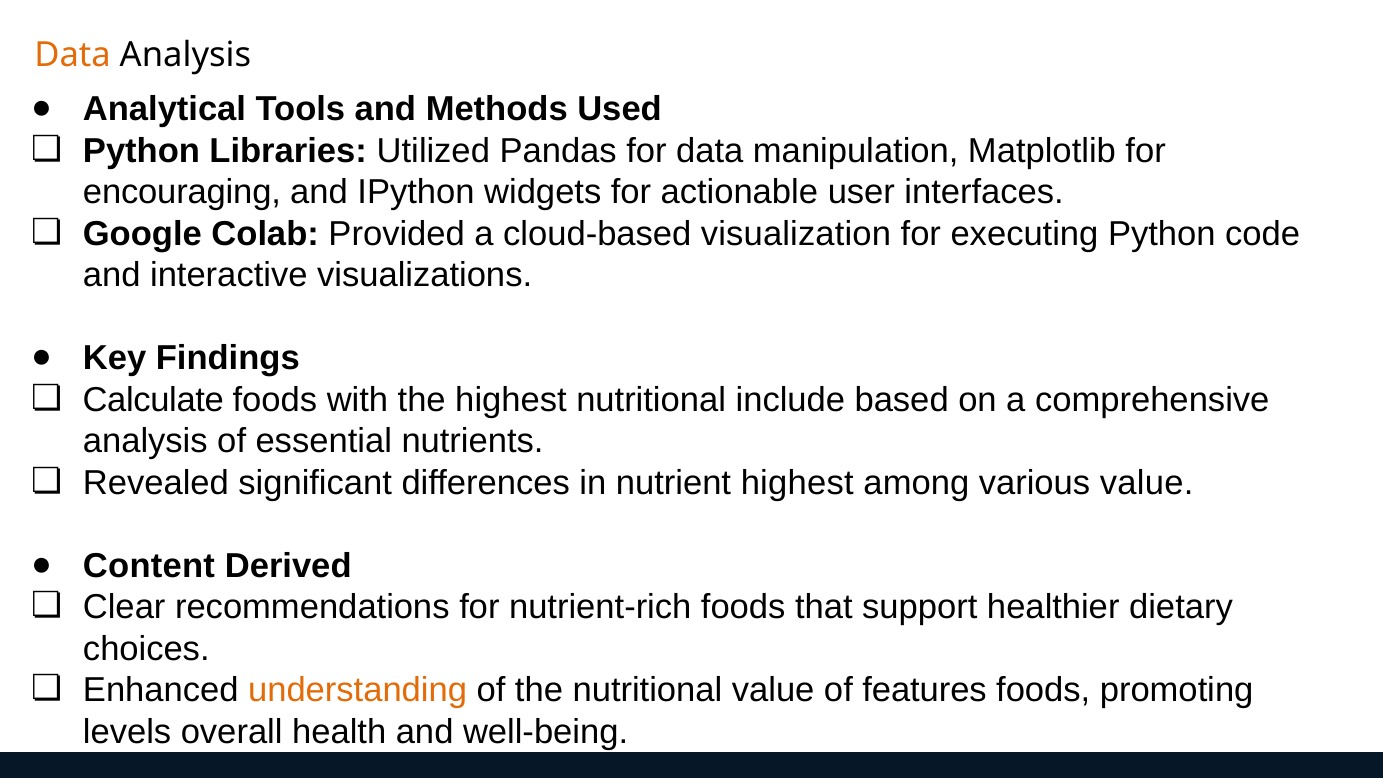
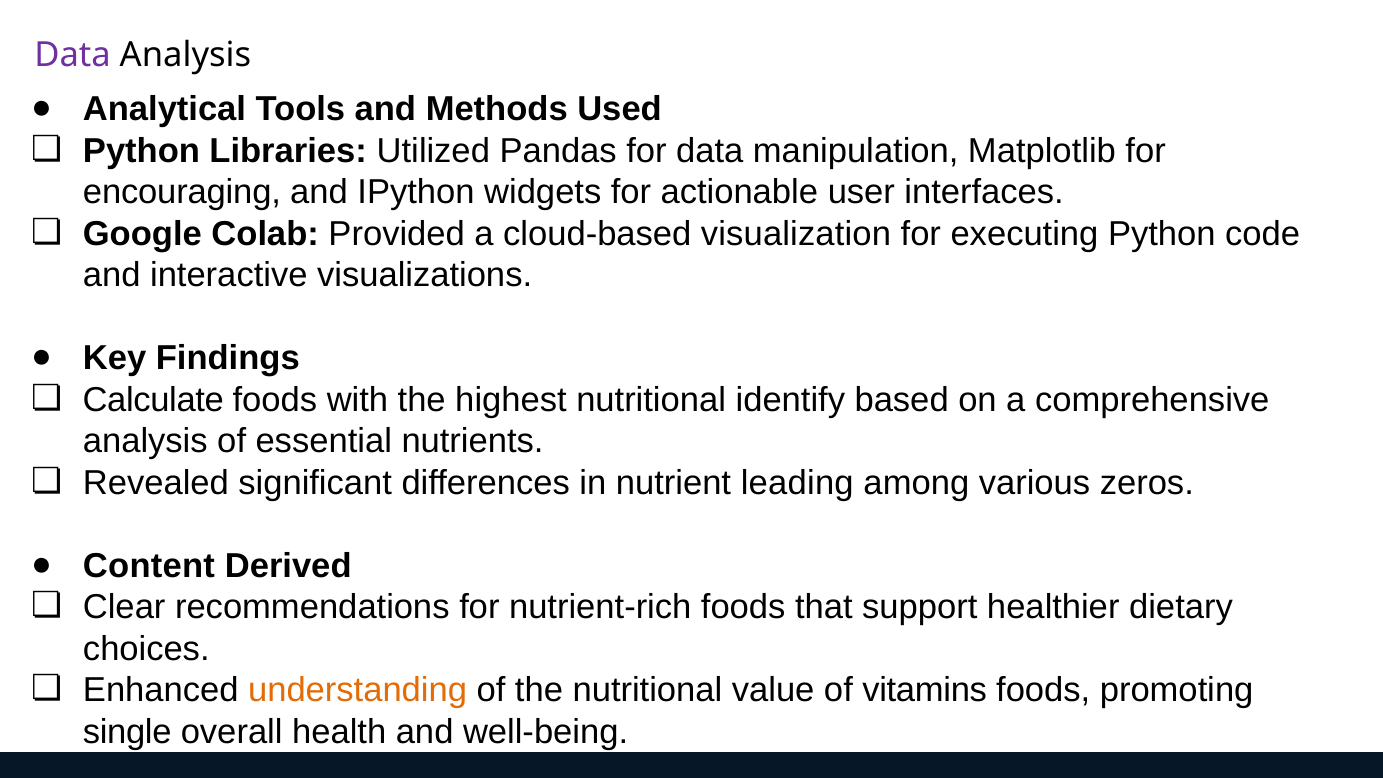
Data at (73, 55) colour: orange -> purple
include: include -> identify
nutrient highest: highest -> leading
various value: value -> zeros
features: features -> vitamins
levels: levels -> single
